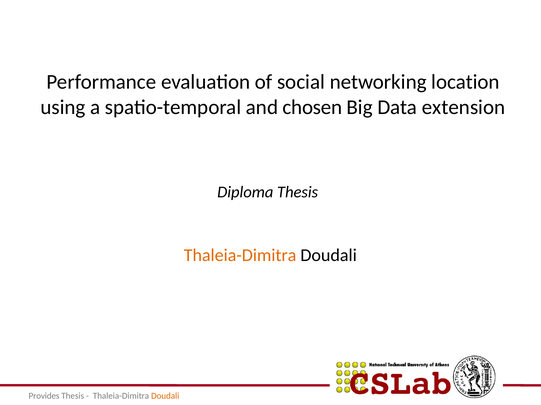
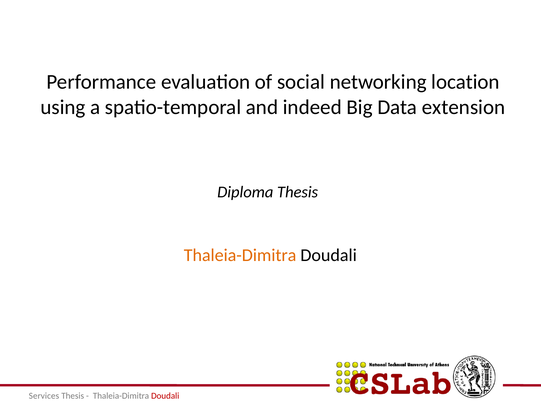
chosen: chosen -> indeed
Provides: Provides -> Services
Doudali at (165, 397) colour: orange -> red
